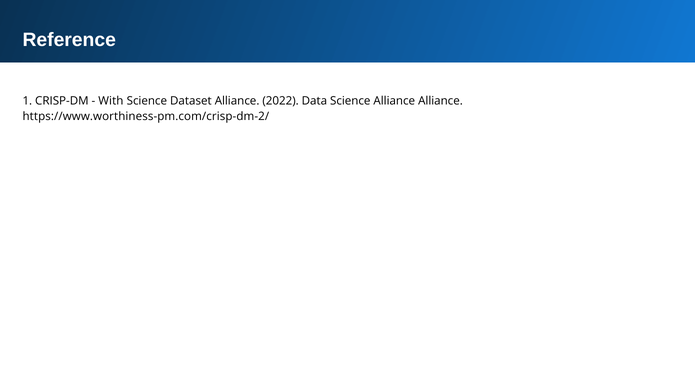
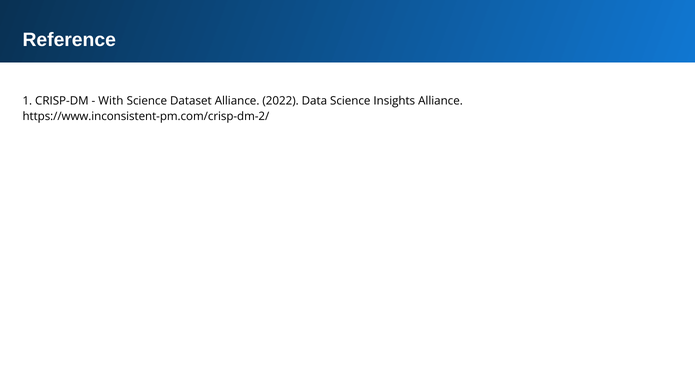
Science Alliance: Alliance -> Insights
https://www.worthiness-pm.com/crisp-dm-2/: https://www.worthiness-pm.com/crisp-dm-2/ -> https://www.inconsistent-pm.com/crisp-dm-2/
